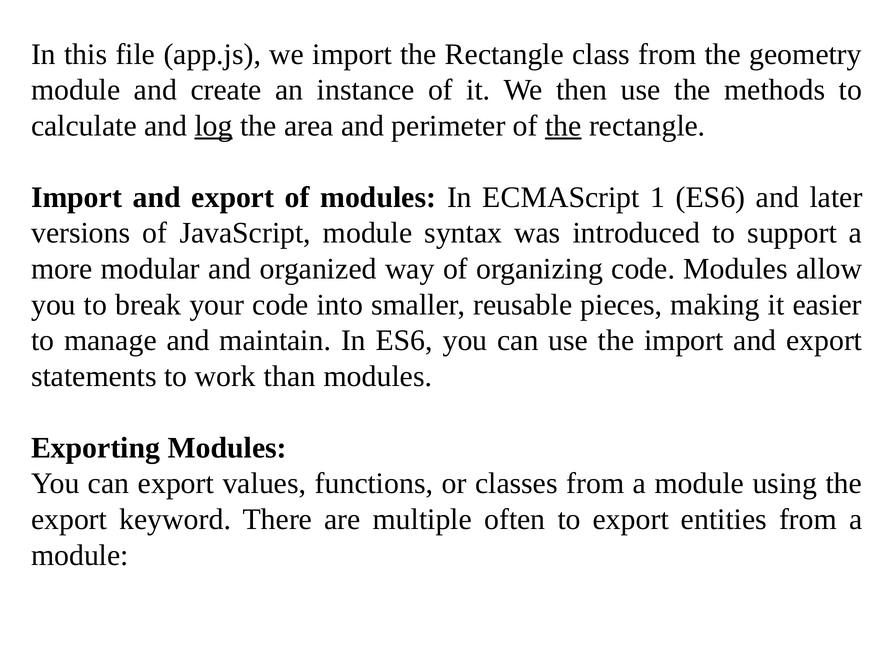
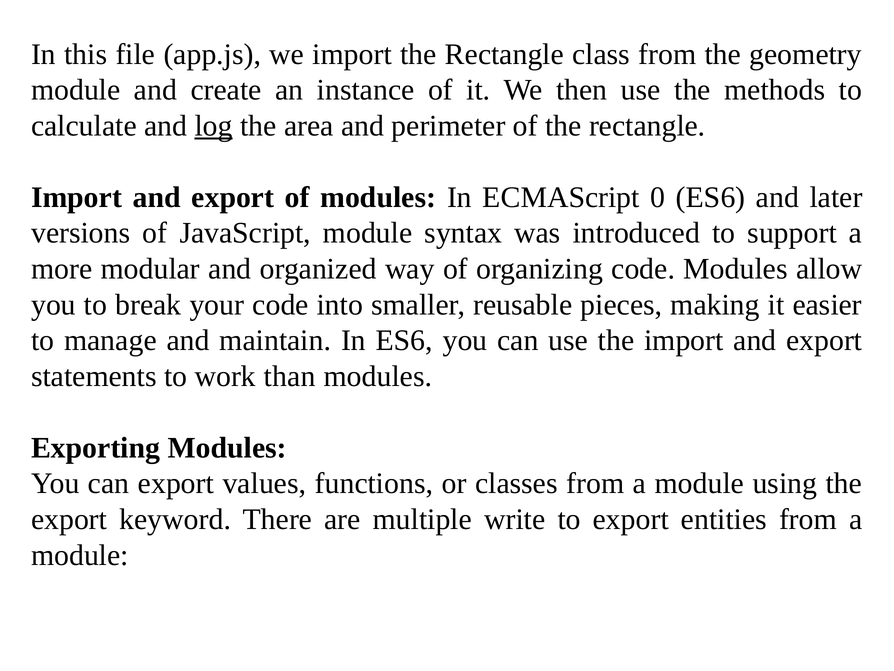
the at (563, 126) underline: present -> none
1: 1 -> 0
often: often -> write
